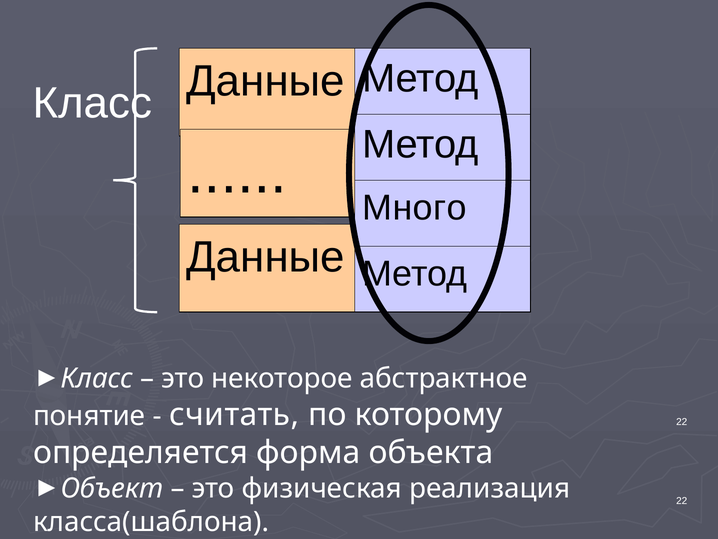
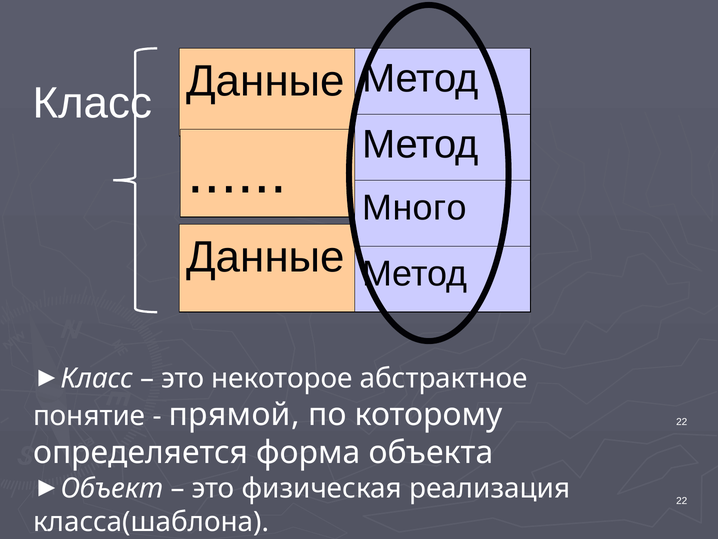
считать: считать -> прямой
